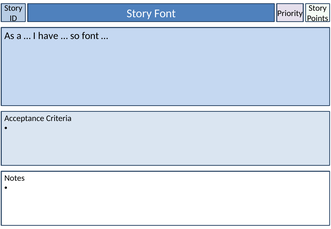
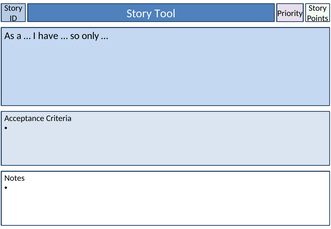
Story Font: Font -> Tool
so font: font -> only
